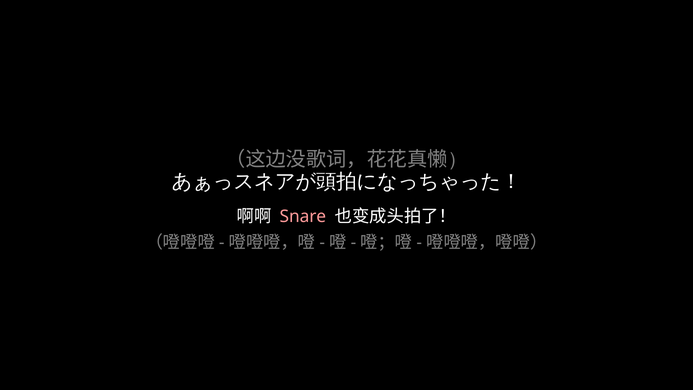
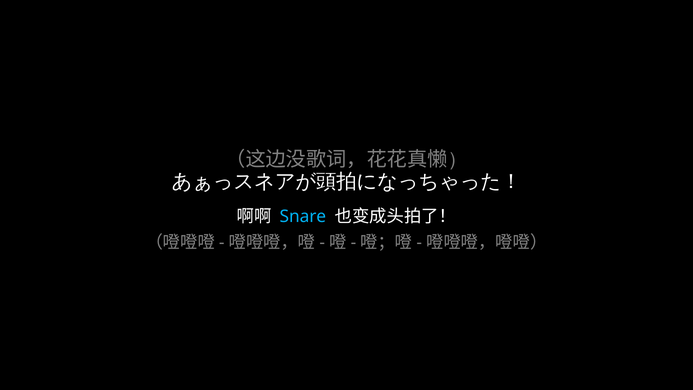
Snare colour: pink -> light blue
